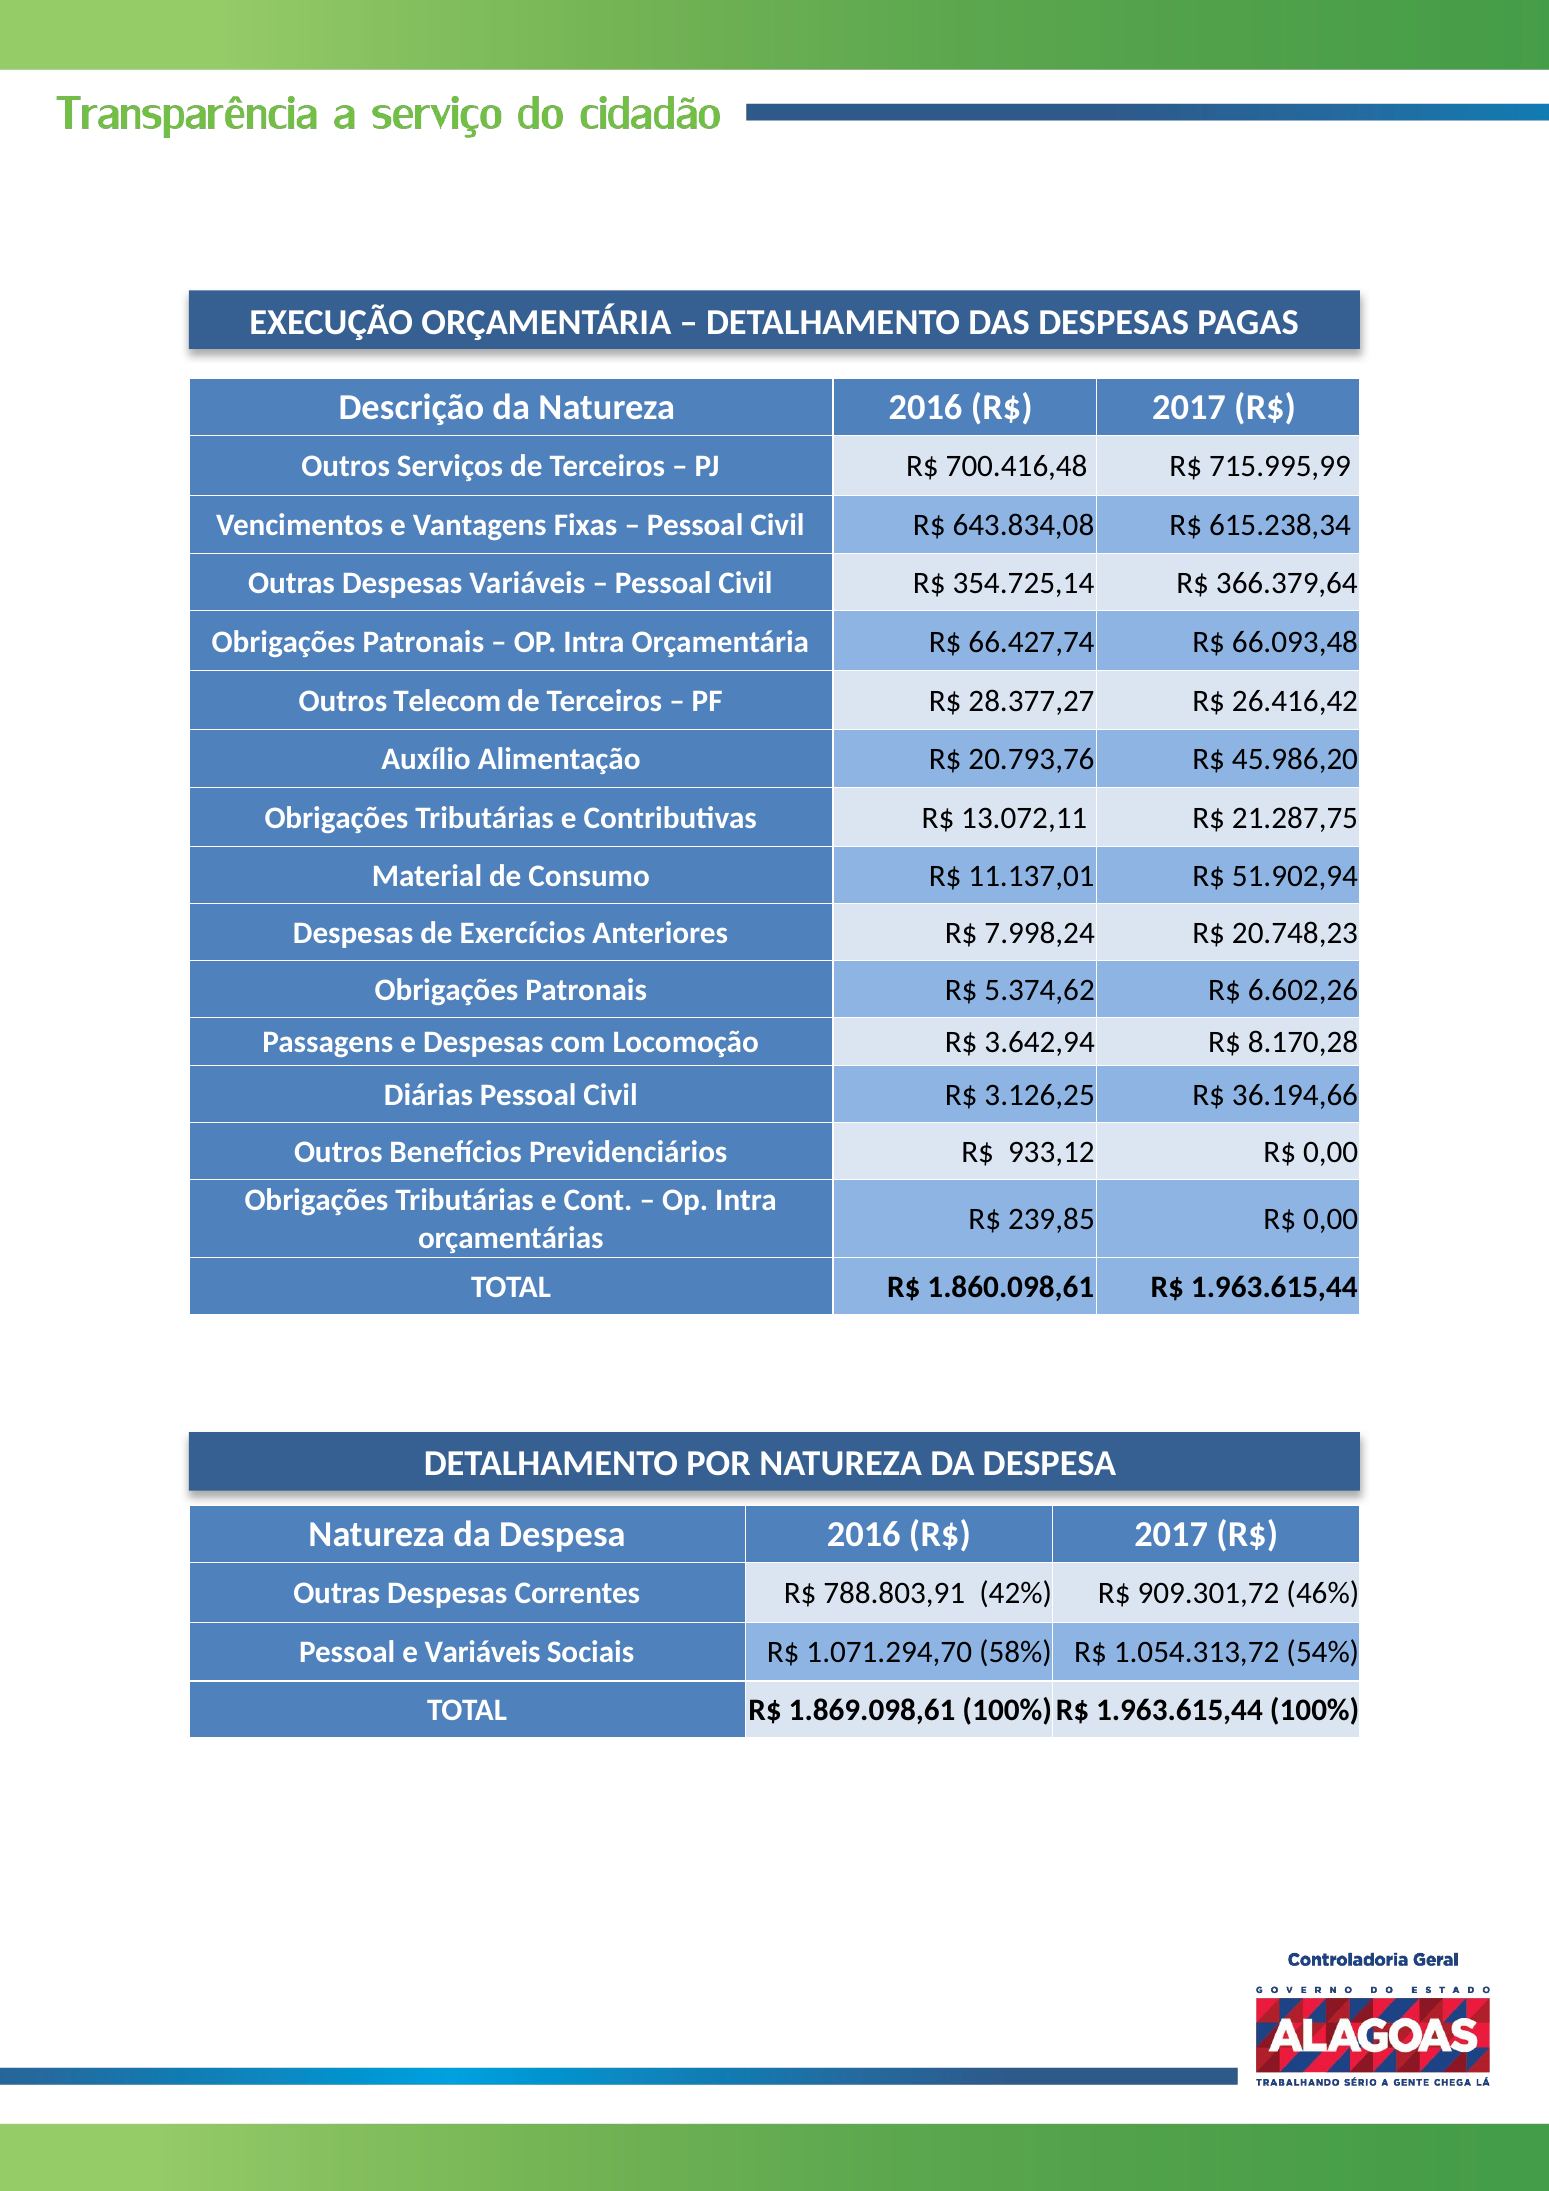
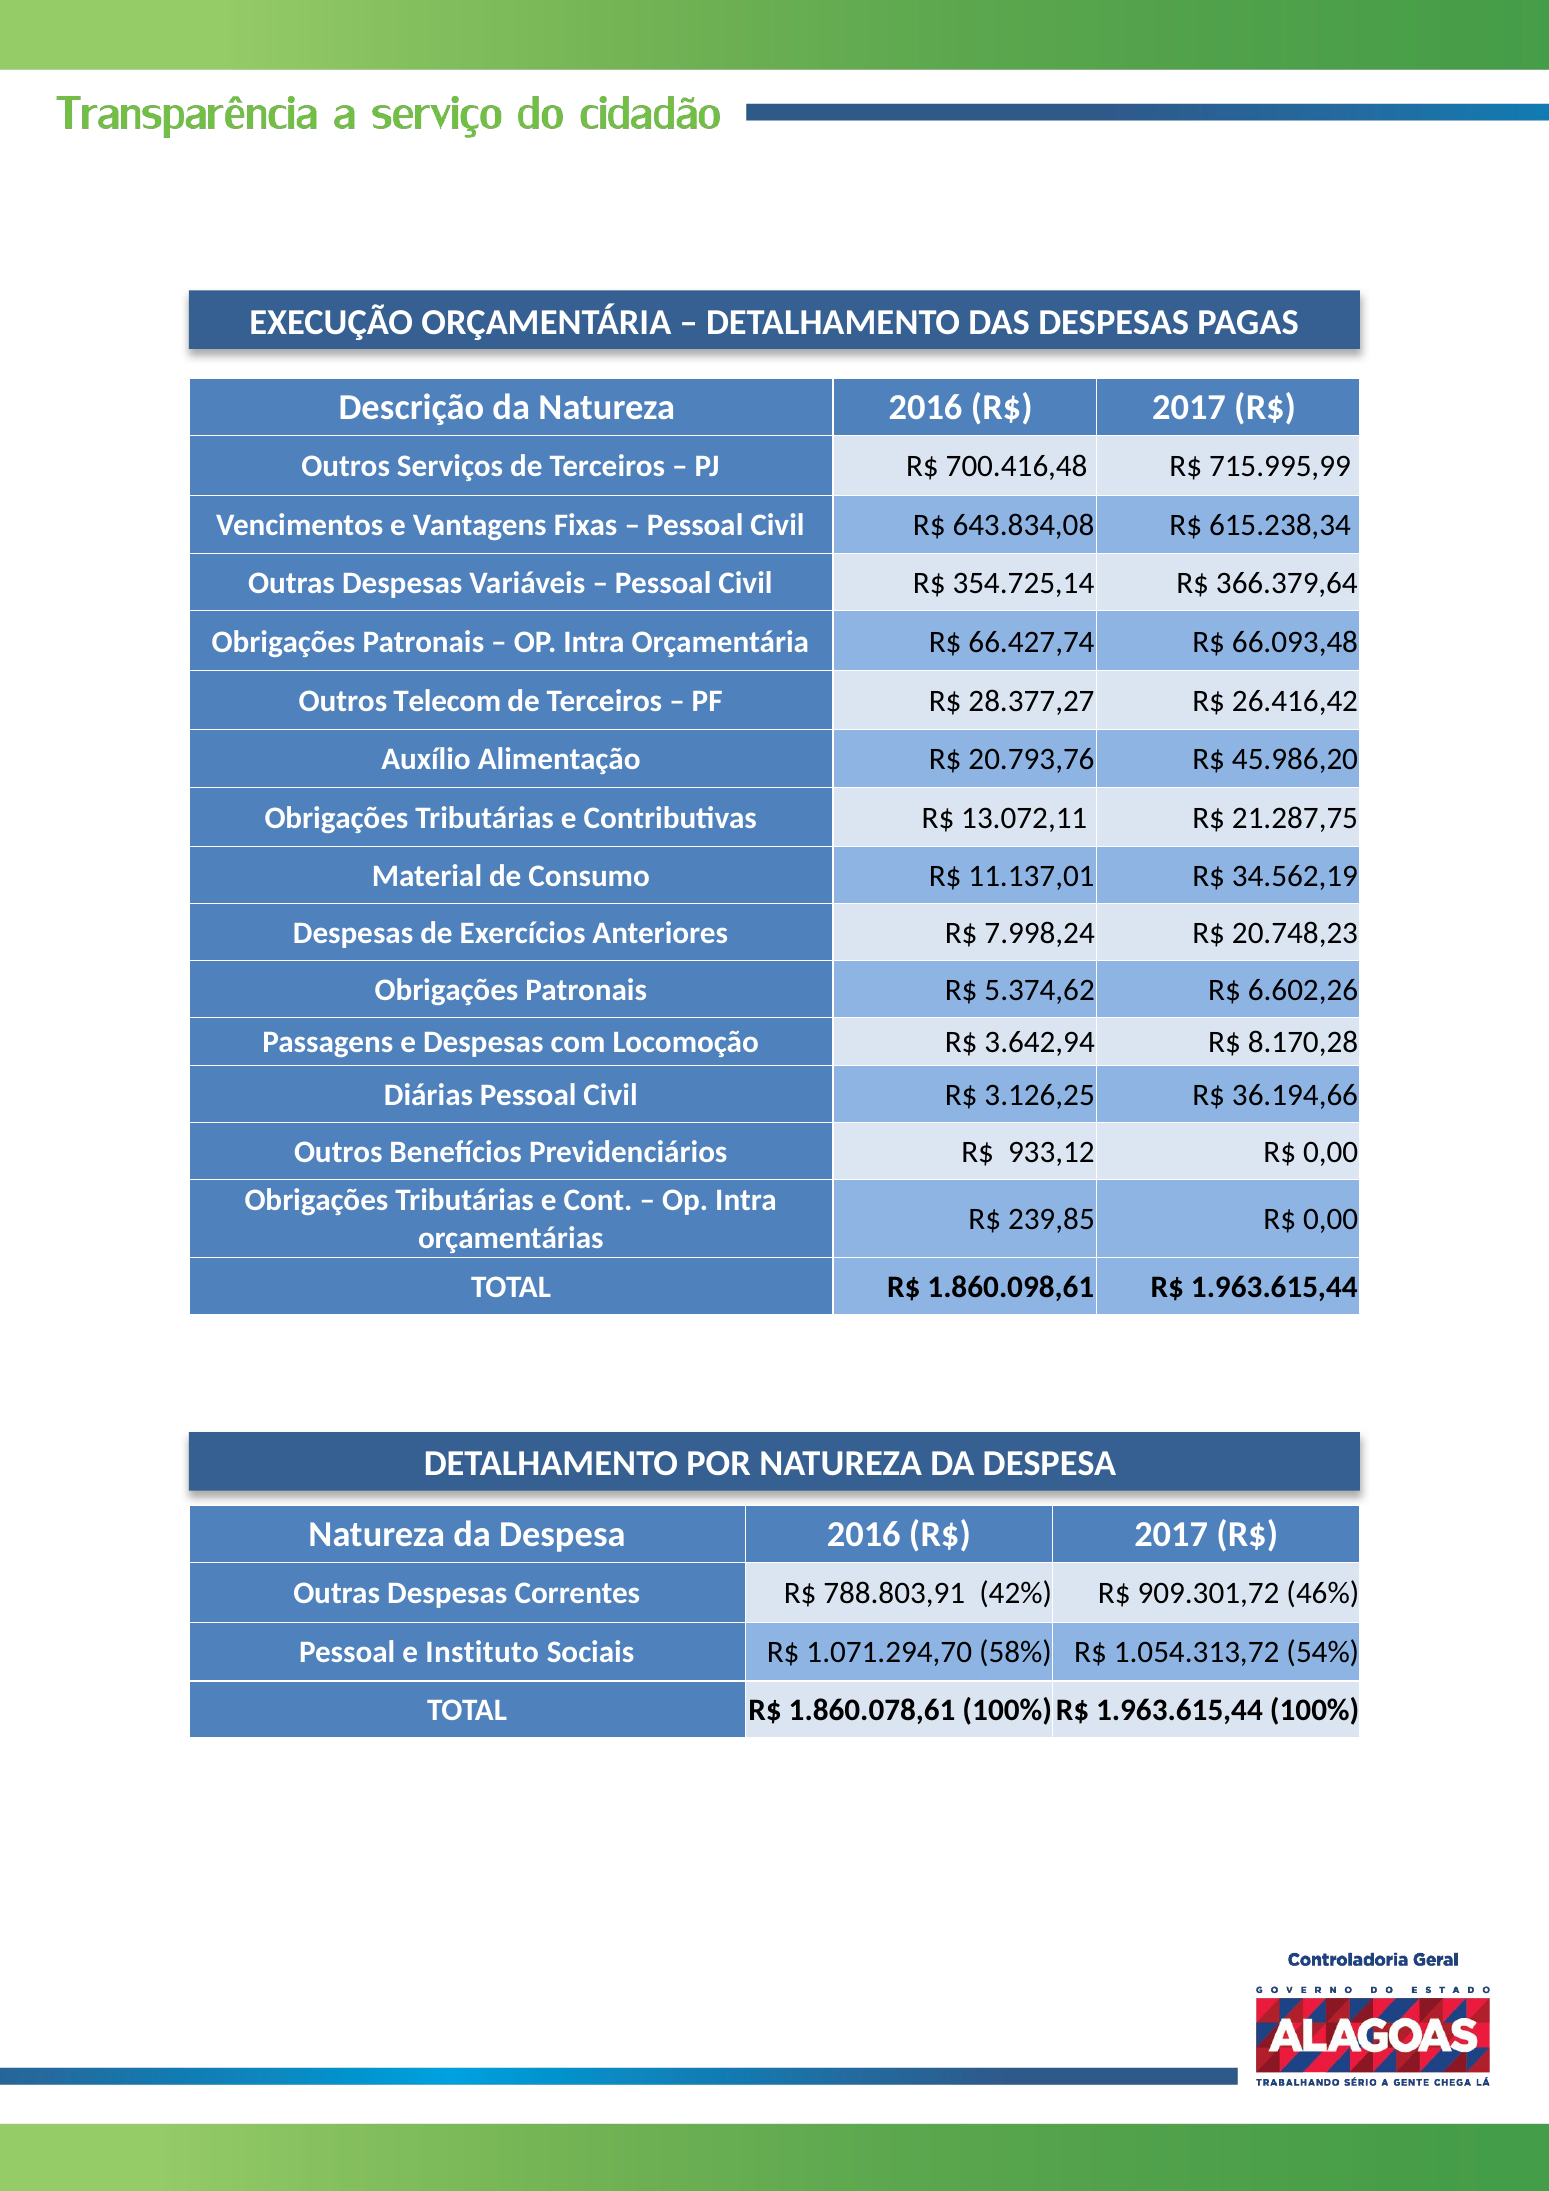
51.902,94: 51.902,94 -> 34.562,19
e Variáveis: Variáveis -> Instituto
1.869.098,61: 1.869.098,61 -> 1.860.078,61
